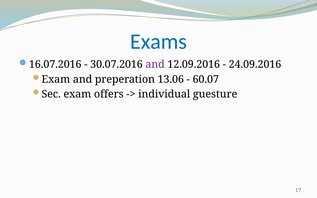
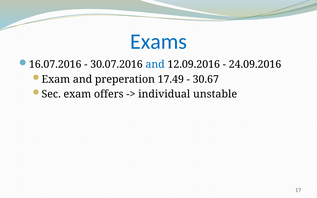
and at (155, 65) colour: purple -> blue
13.06: 13.06 -> 17.49
60.07: 60.07 -> 30.67
guesture: guesture -> unstable
